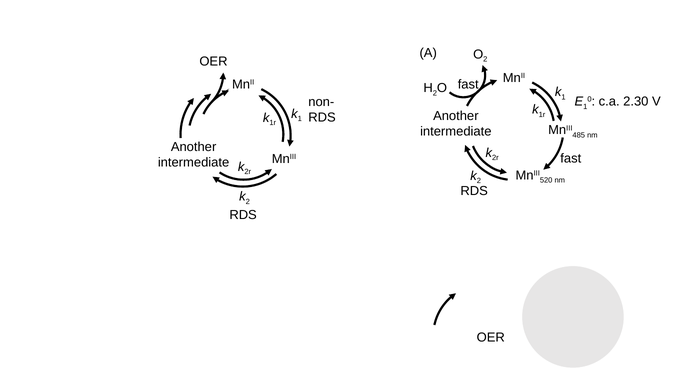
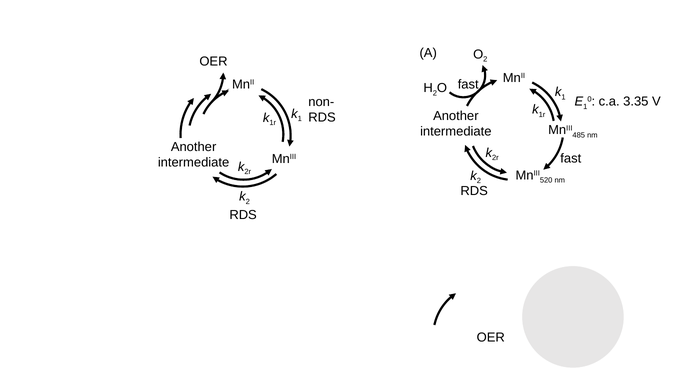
2.30: 2.30 -> 3.35
